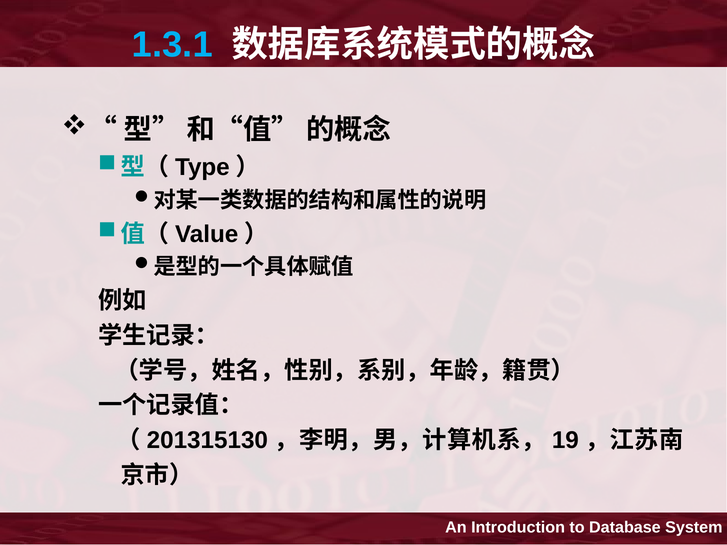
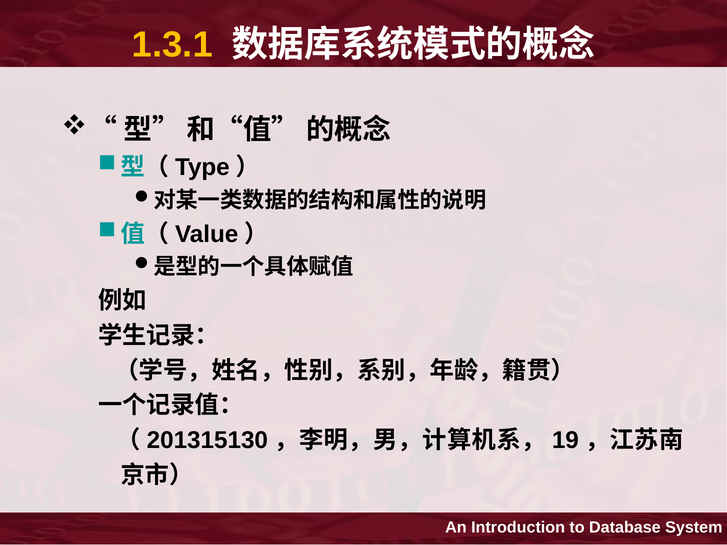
1.3.1 colour: light blue -> yellow
